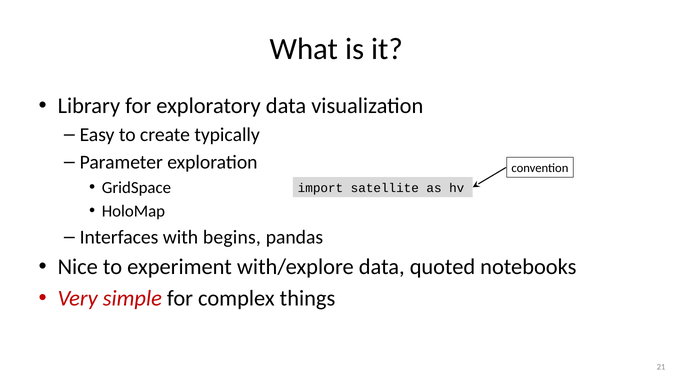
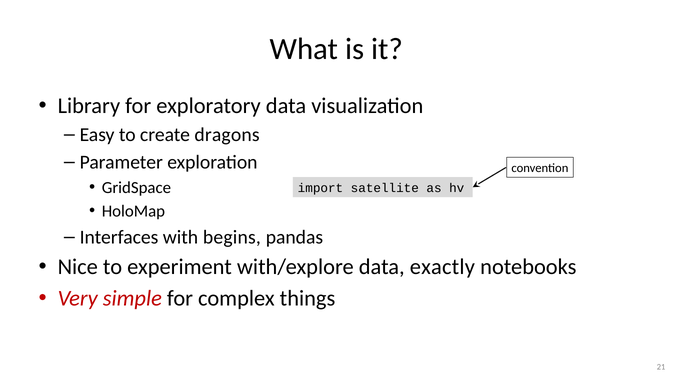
typically: typically -> dragons
quoted: quoted -> exactly
